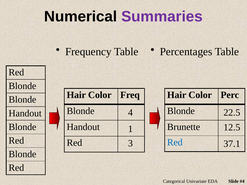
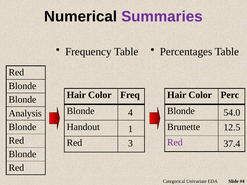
22.5: 22.5 -> 54.0
Handout at (25, 113): Handout -> Analysis
Red at (175, 142) colour: blue -> purple
37.1: 37.1 -> 37.4
